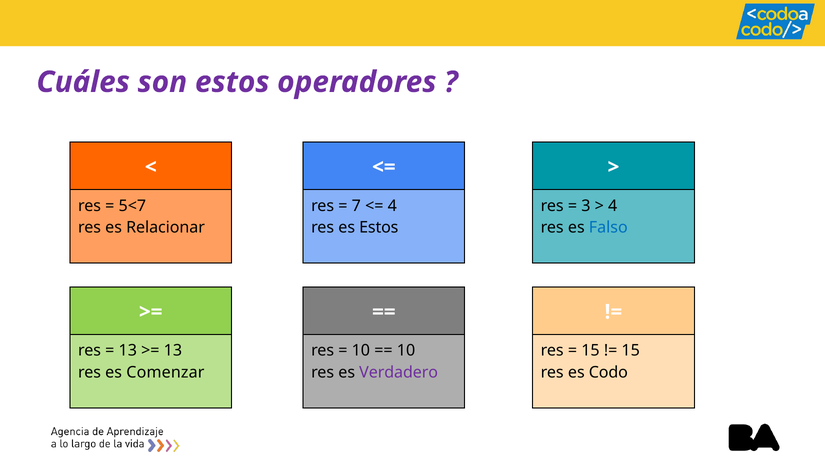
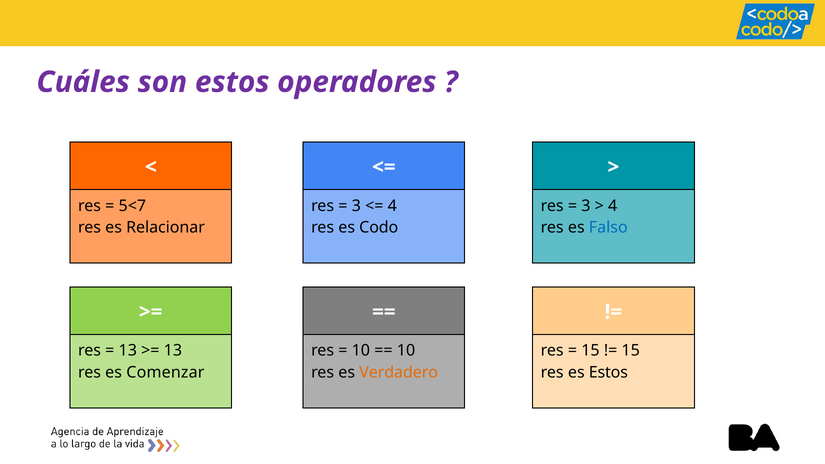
7 at (356, 206): 7 -> 3
es Estos: Estos -> Codo
Verdadero colour: purple -> orange
es Codo: Codo -> Estos
